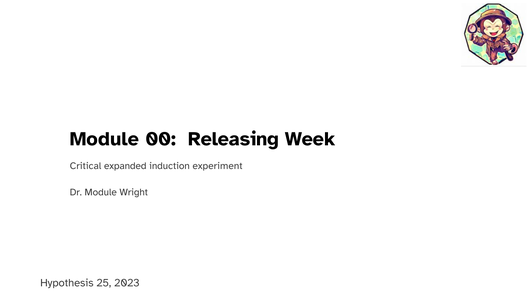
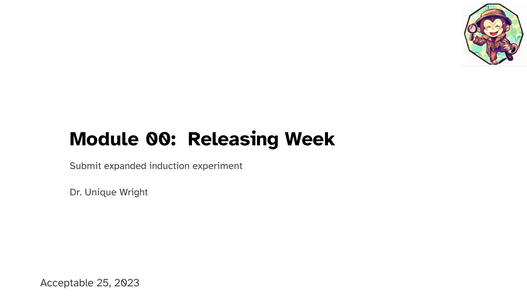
Critical: Critical -> Submit
Dr Module: Module -> Unique
Hypothesis: Hypothesis -> Acceptable
